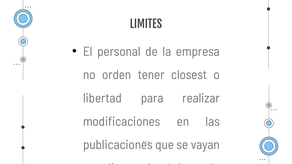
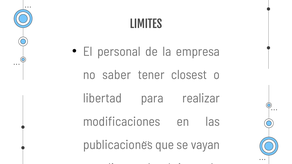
orden: orden -> saber
